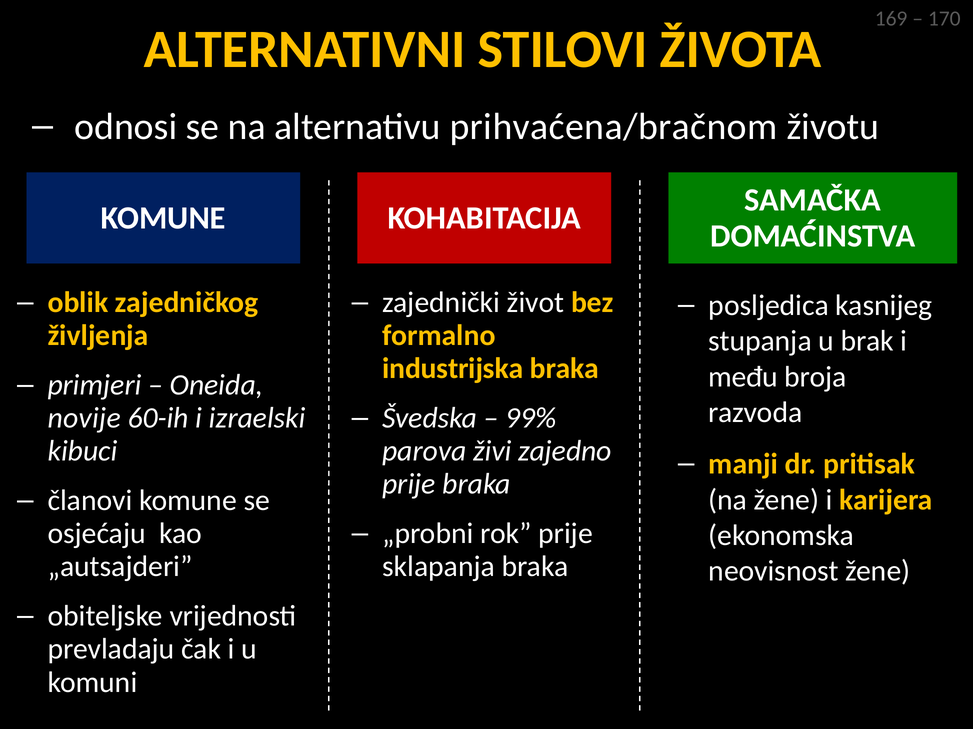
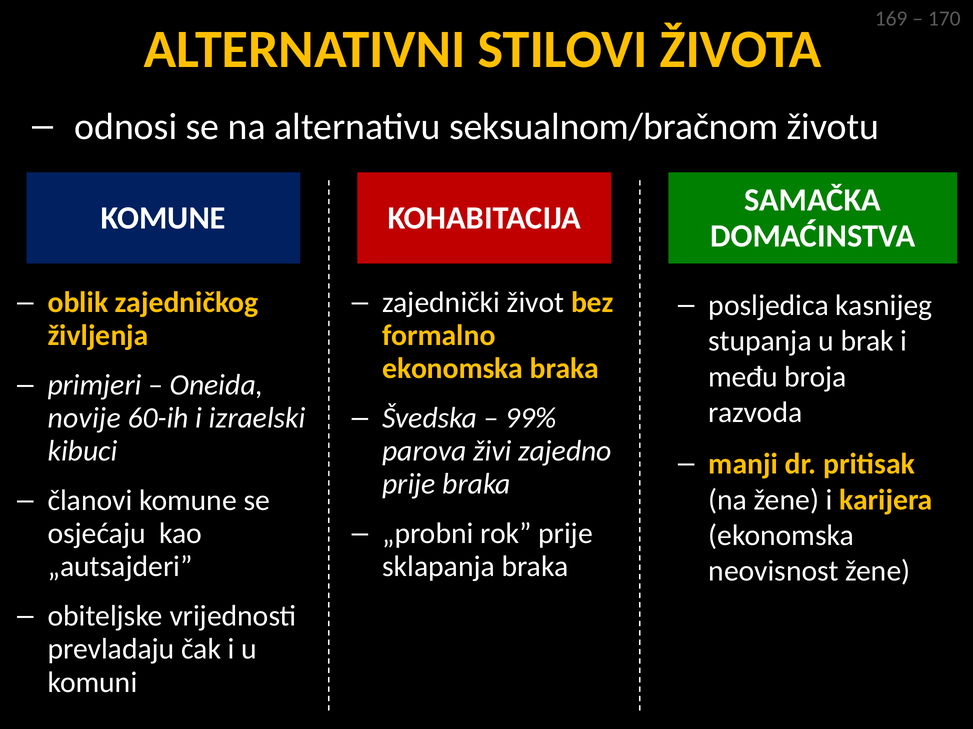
prihvaćena/bračnom: prihvaćena/bračnom -> seksualnom/bračnom
industrijska at (453, 369): industrijska -> ekonomska
